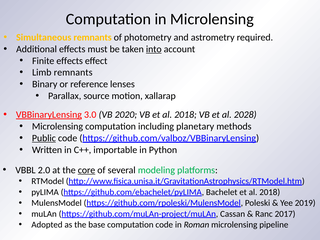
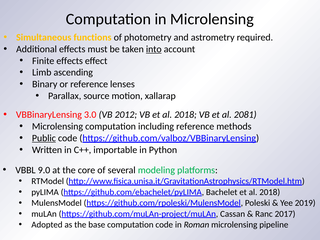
Simultaneous remnants: remnants -> functions
Limb remnants: remnants -> ascending
VBBinaryLensing underline: present -> none
2020: 2020 -> 2012
2028: 2028 -> 2081
including planetary: planetary -> reference
2.0: 2.0 -> 9.0
core underline: present -> none
